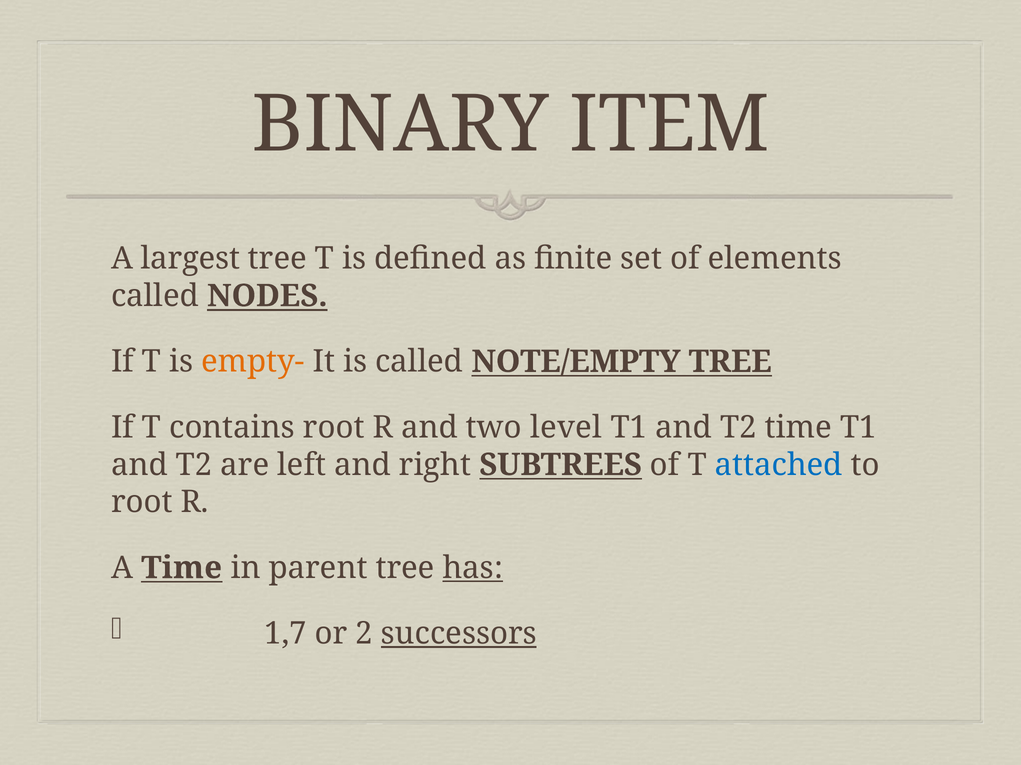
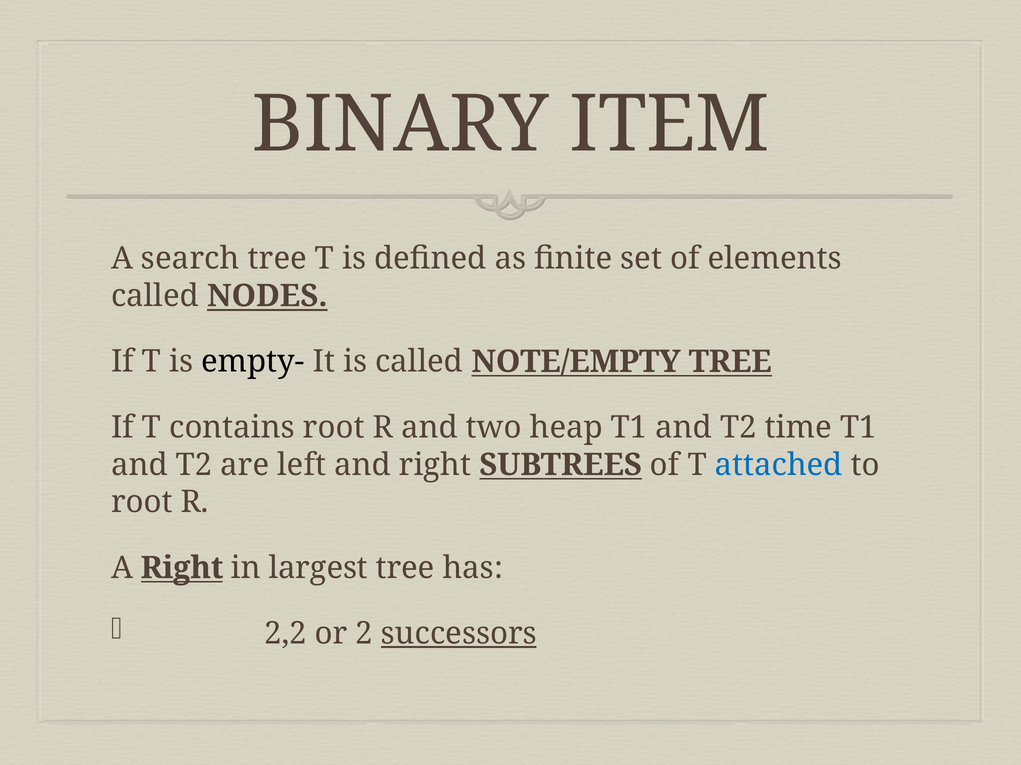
largest: largest -> search
empty- colour: orange -> black
level: level -> heap
A Time: Time -> Right
parent: parent -> largest
has underline: present -> none
1,7: 1,7 -> 2,2
